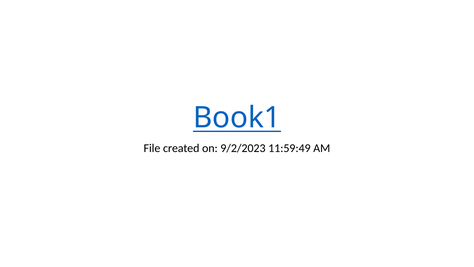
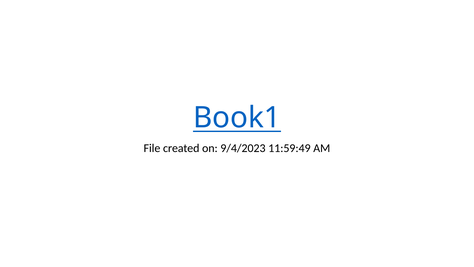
9/2/2023: 9/2/2023 -> 9/4/2023
